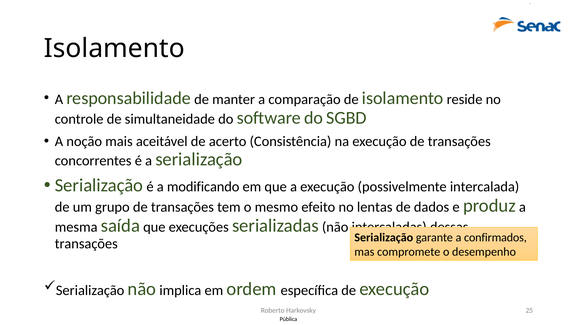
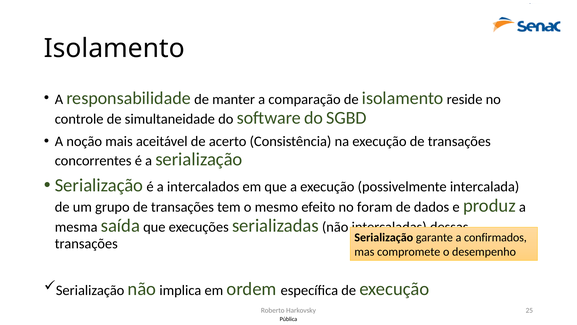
modificando: modificando -> intercalados
lentas: lentas -> foram
